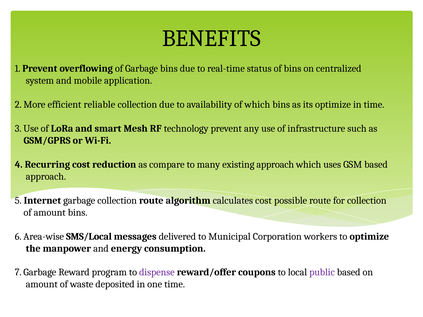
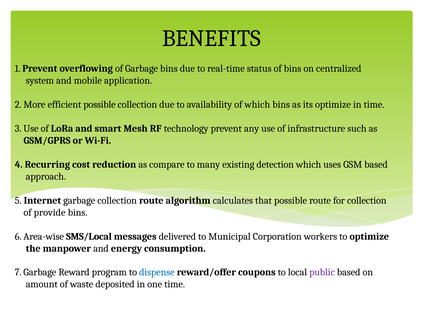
efficient reliable: reliable -> possible
existing approach: approach -> detection
calculates cost: cost -> that
of amount: amount -> provide
dispense colour: purple -> blue
